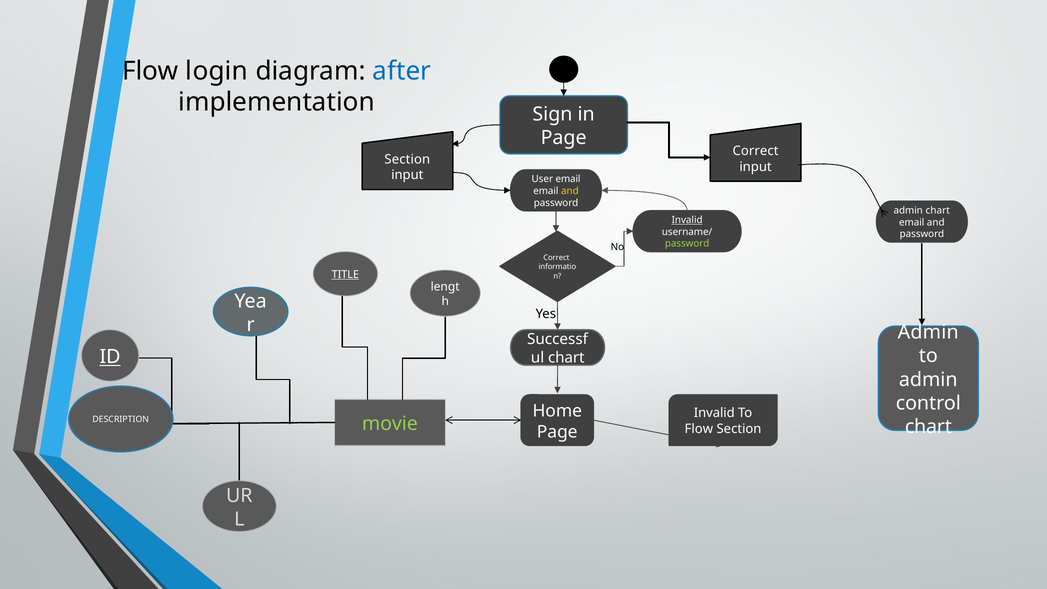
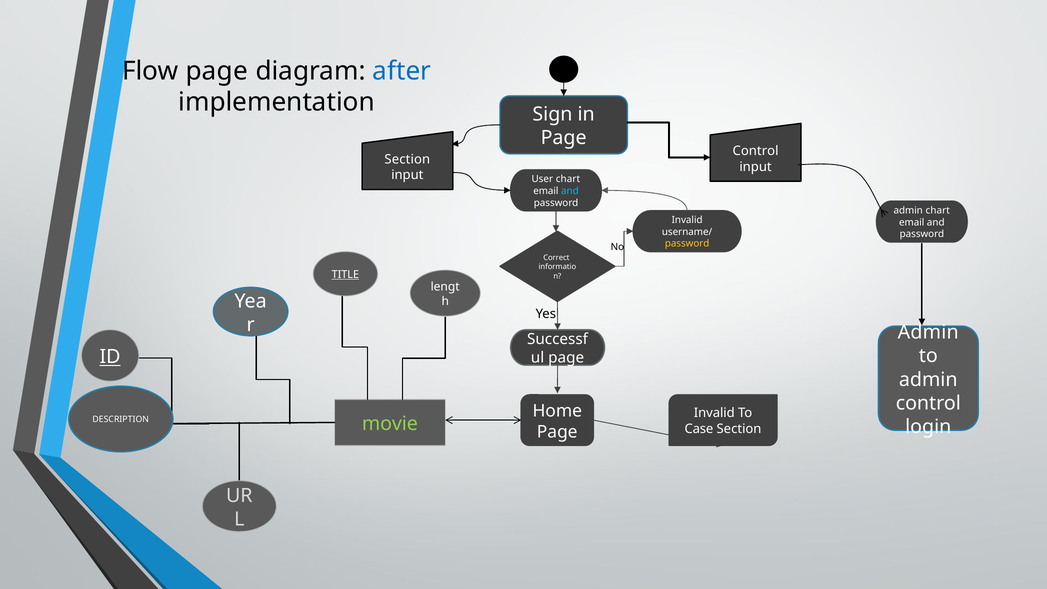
Flow login: login -> page
Correct at (756, 151): Correct -> Control
User email: email -> chart
and at (570, 191) colour: yellow -> light blue
Invalid at (687, 220) underline: present -> none
password at (687, 244) colour: light green -> yellow
chart at (566, 358): chart -> page
chart at (928, 427): chart -> login
Flow at (699, 429): Flow -> Case
